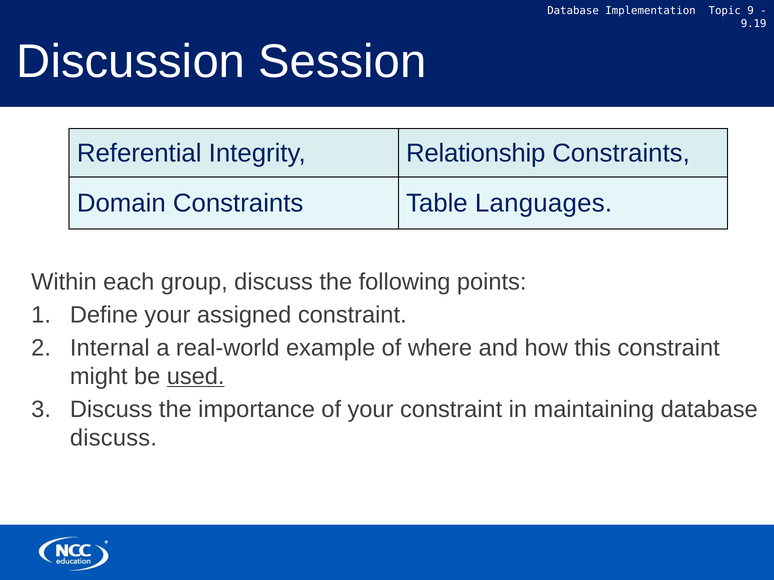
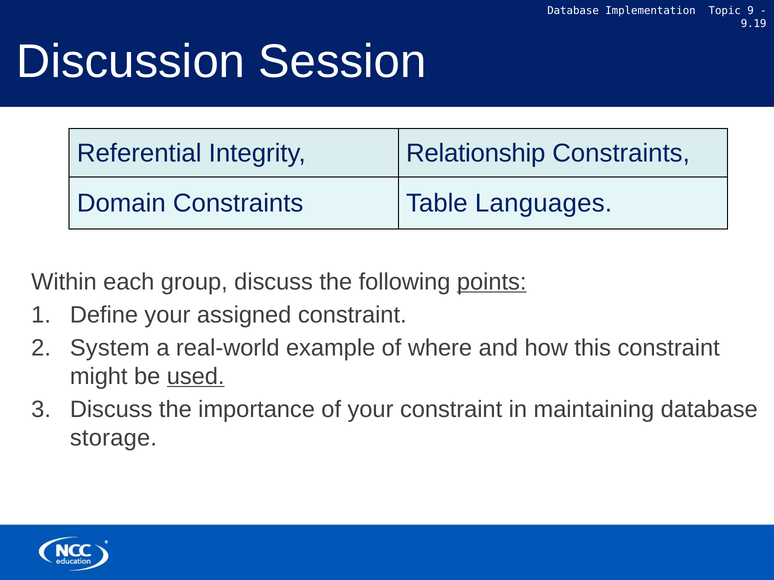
points underline: none -> present
Internal: Internal -> System
discuss at (113, 438): discuss -> storage
